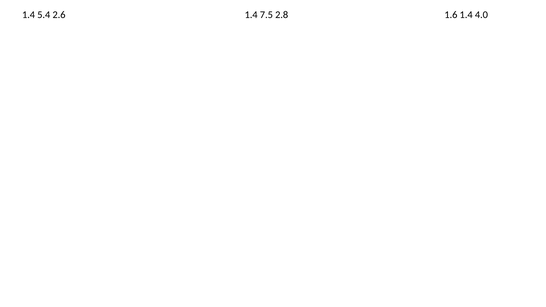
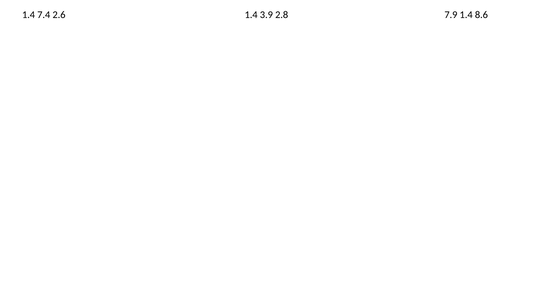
5.4: 5.4 -> 7.4
7.5: 7.5 -> 3.9
1.6: 1.6 -> 7.9
4.0: 4.0 -> 8.6
